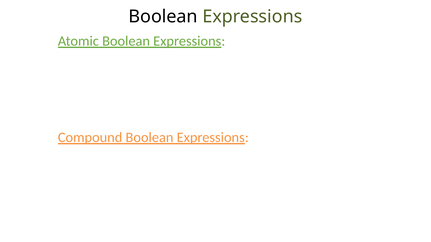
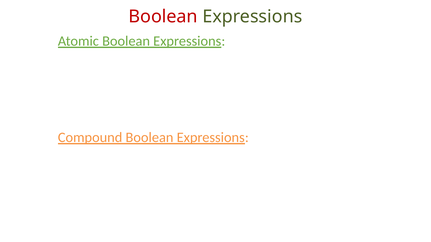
Boolean at (163, 17) colour: black -> red
